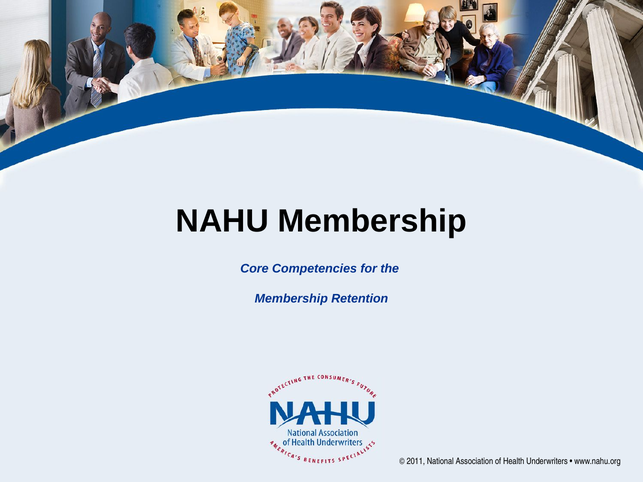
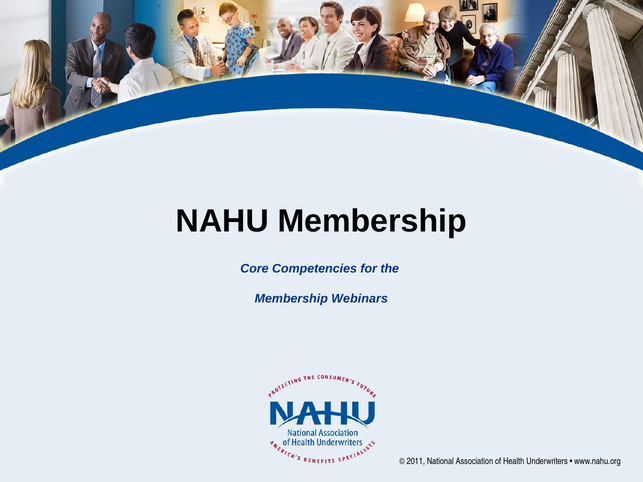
Retention: Retention -> Webinars
